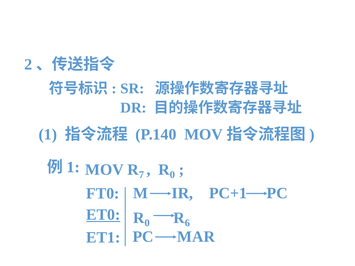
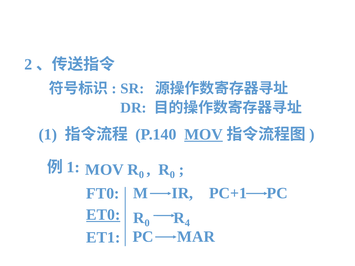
MOV at (204, 135) underline: none -> present
7 at (141, 175): 7 -> 0
6: 6 -> 4
